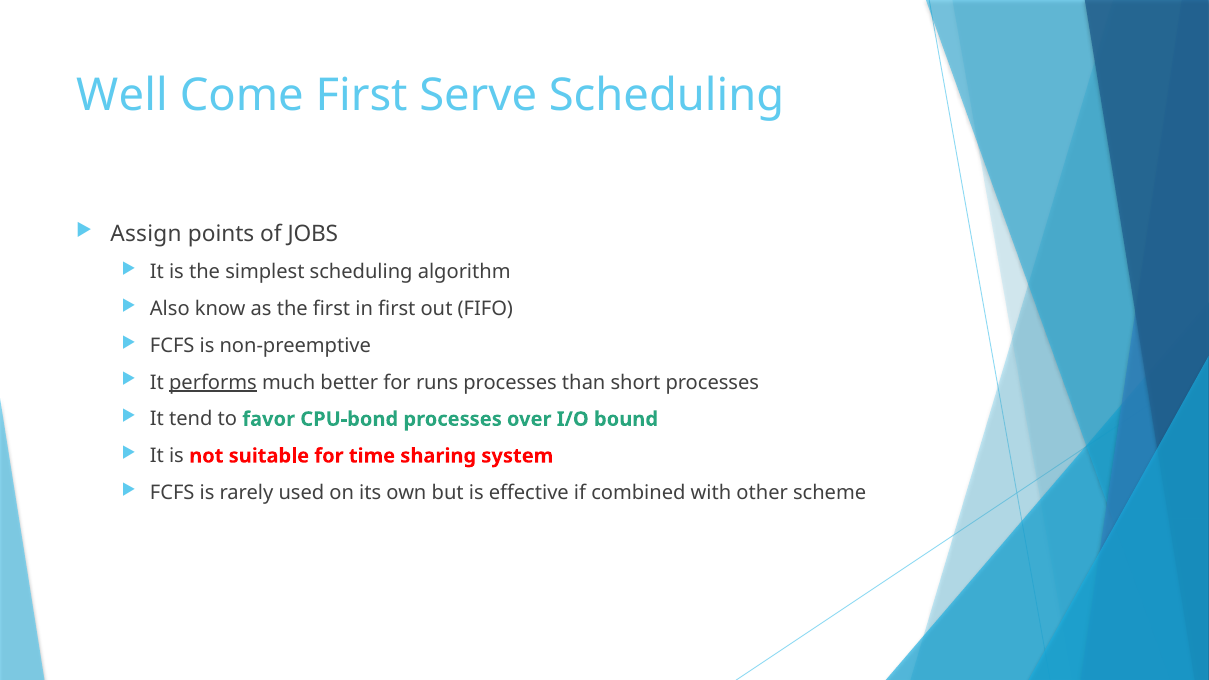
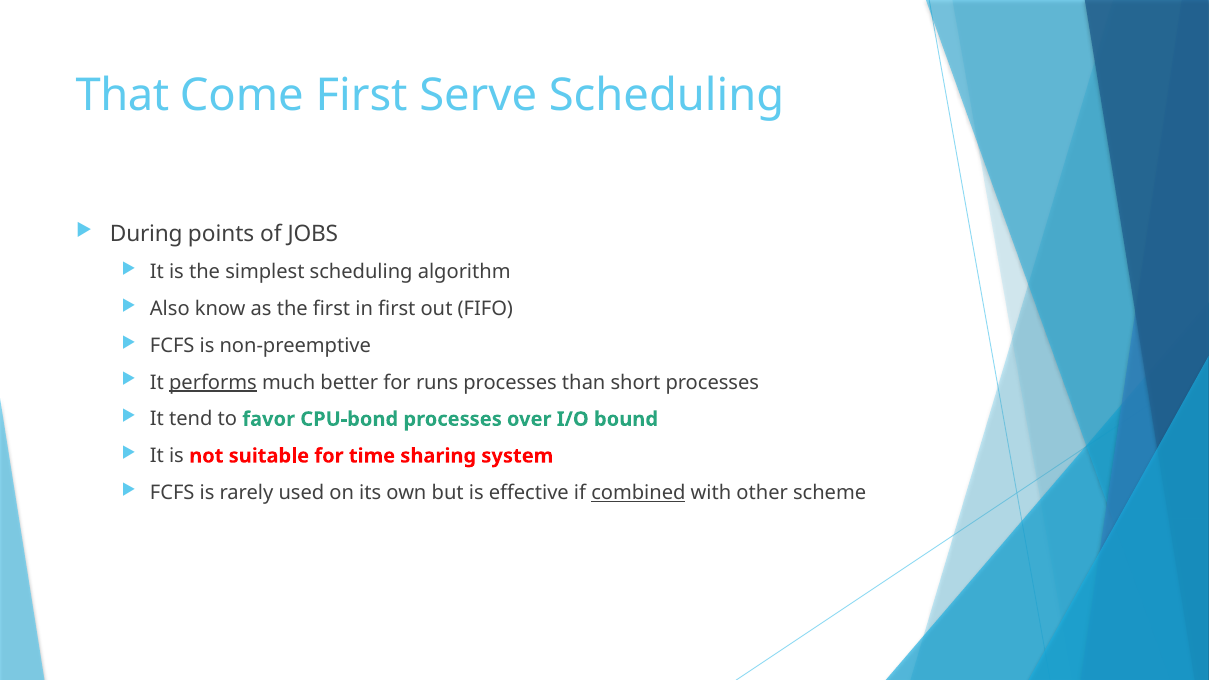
Well: Well -> That
Assign: Assign -> During
combined underline: none -> present
